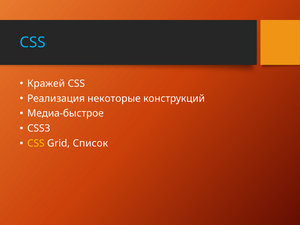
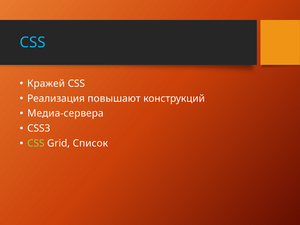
некоторые: некоторые -> повышают
Медиа-быстрое: Медиа-быстрое -> Медиа-сервера
CSS at (36, 143) colour: yellow -> light green
